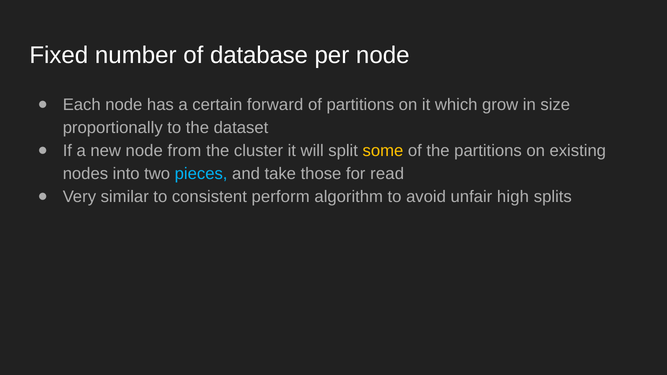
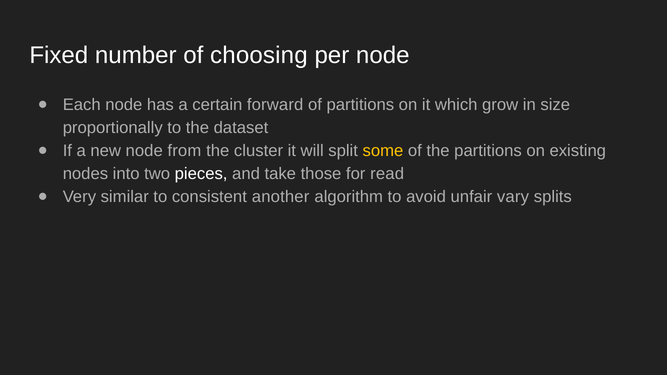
database: database -> choosing
pieces colour: light blue -> white
perform: perform -> another
high: high -> vary
